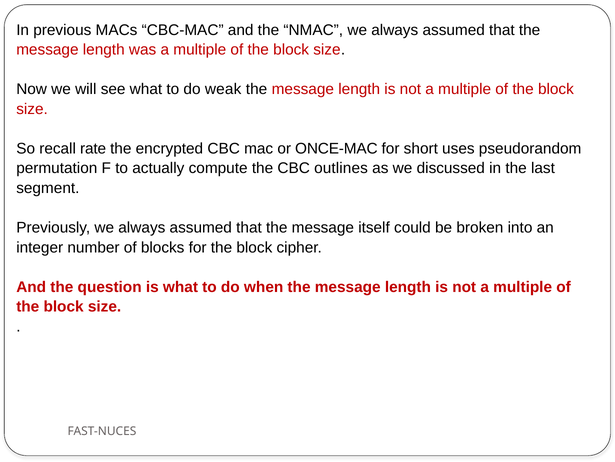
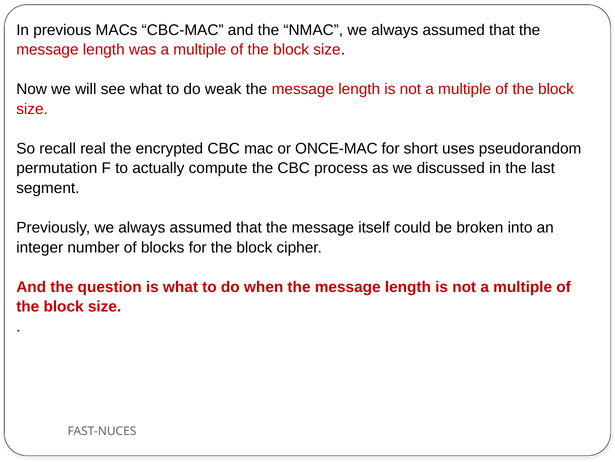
rate: rate -> real
outlines: outlines -> process
